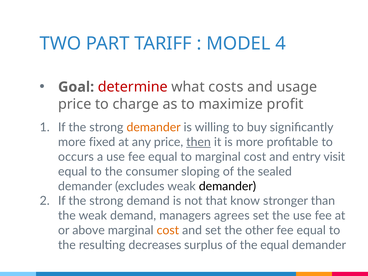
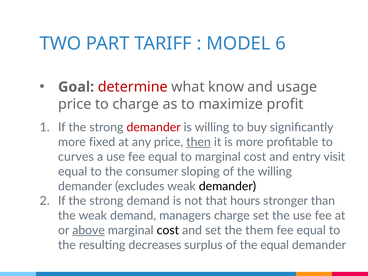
4: 4 -> 6
costs: costs -> know
demander at (154, 127) colour: orange -> red
occurs: occurs -> curves
the sealed: sealed -> willing
know: know -> hours
managers agrees: agrees -> charge
above underline: none -> present
cost at (168, 230) colour: orange -> black
other: other -> them
